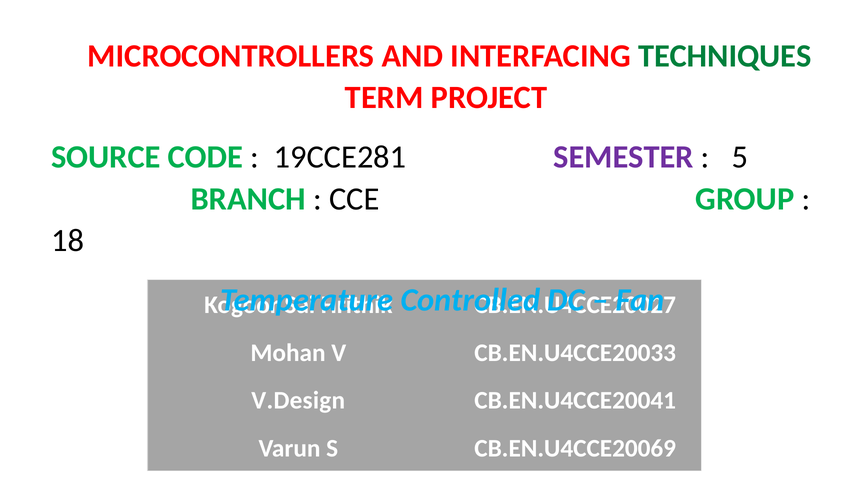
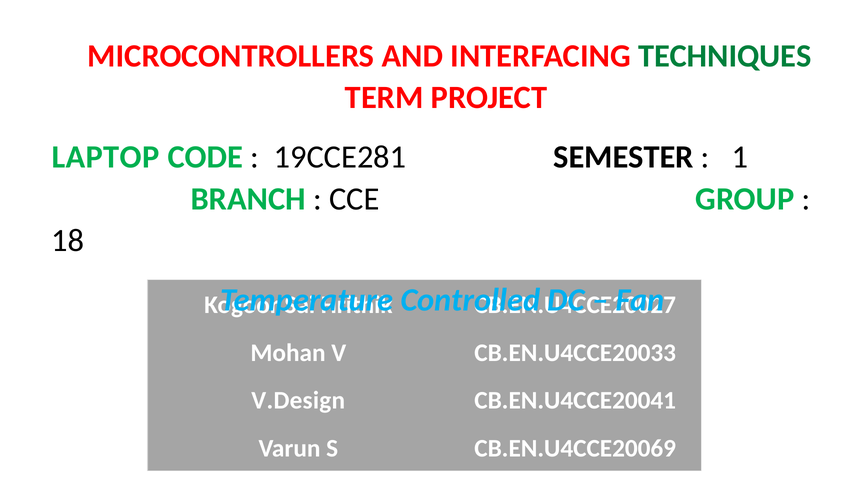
SOURCE: SOURCE -> LAPTOP
SEMESTER colour: purple -> black
5: 5 -> 1
